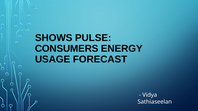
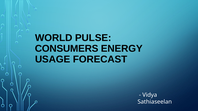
SHOWS: SHOWS -> WORLD
